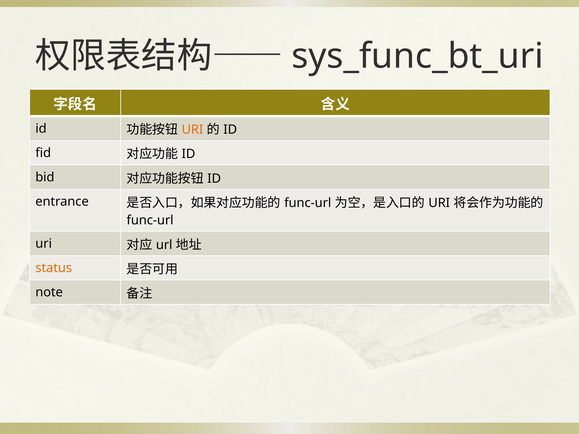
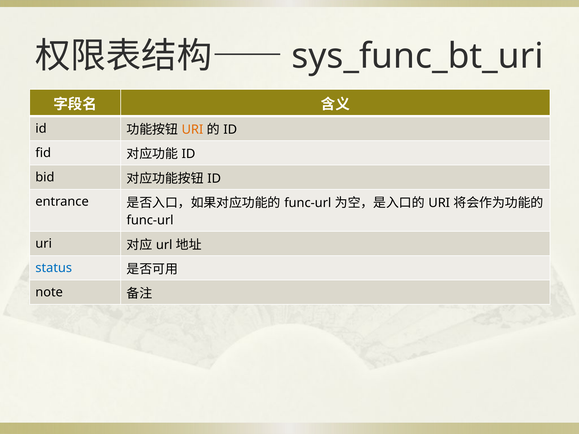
status colour: orange -> blue
